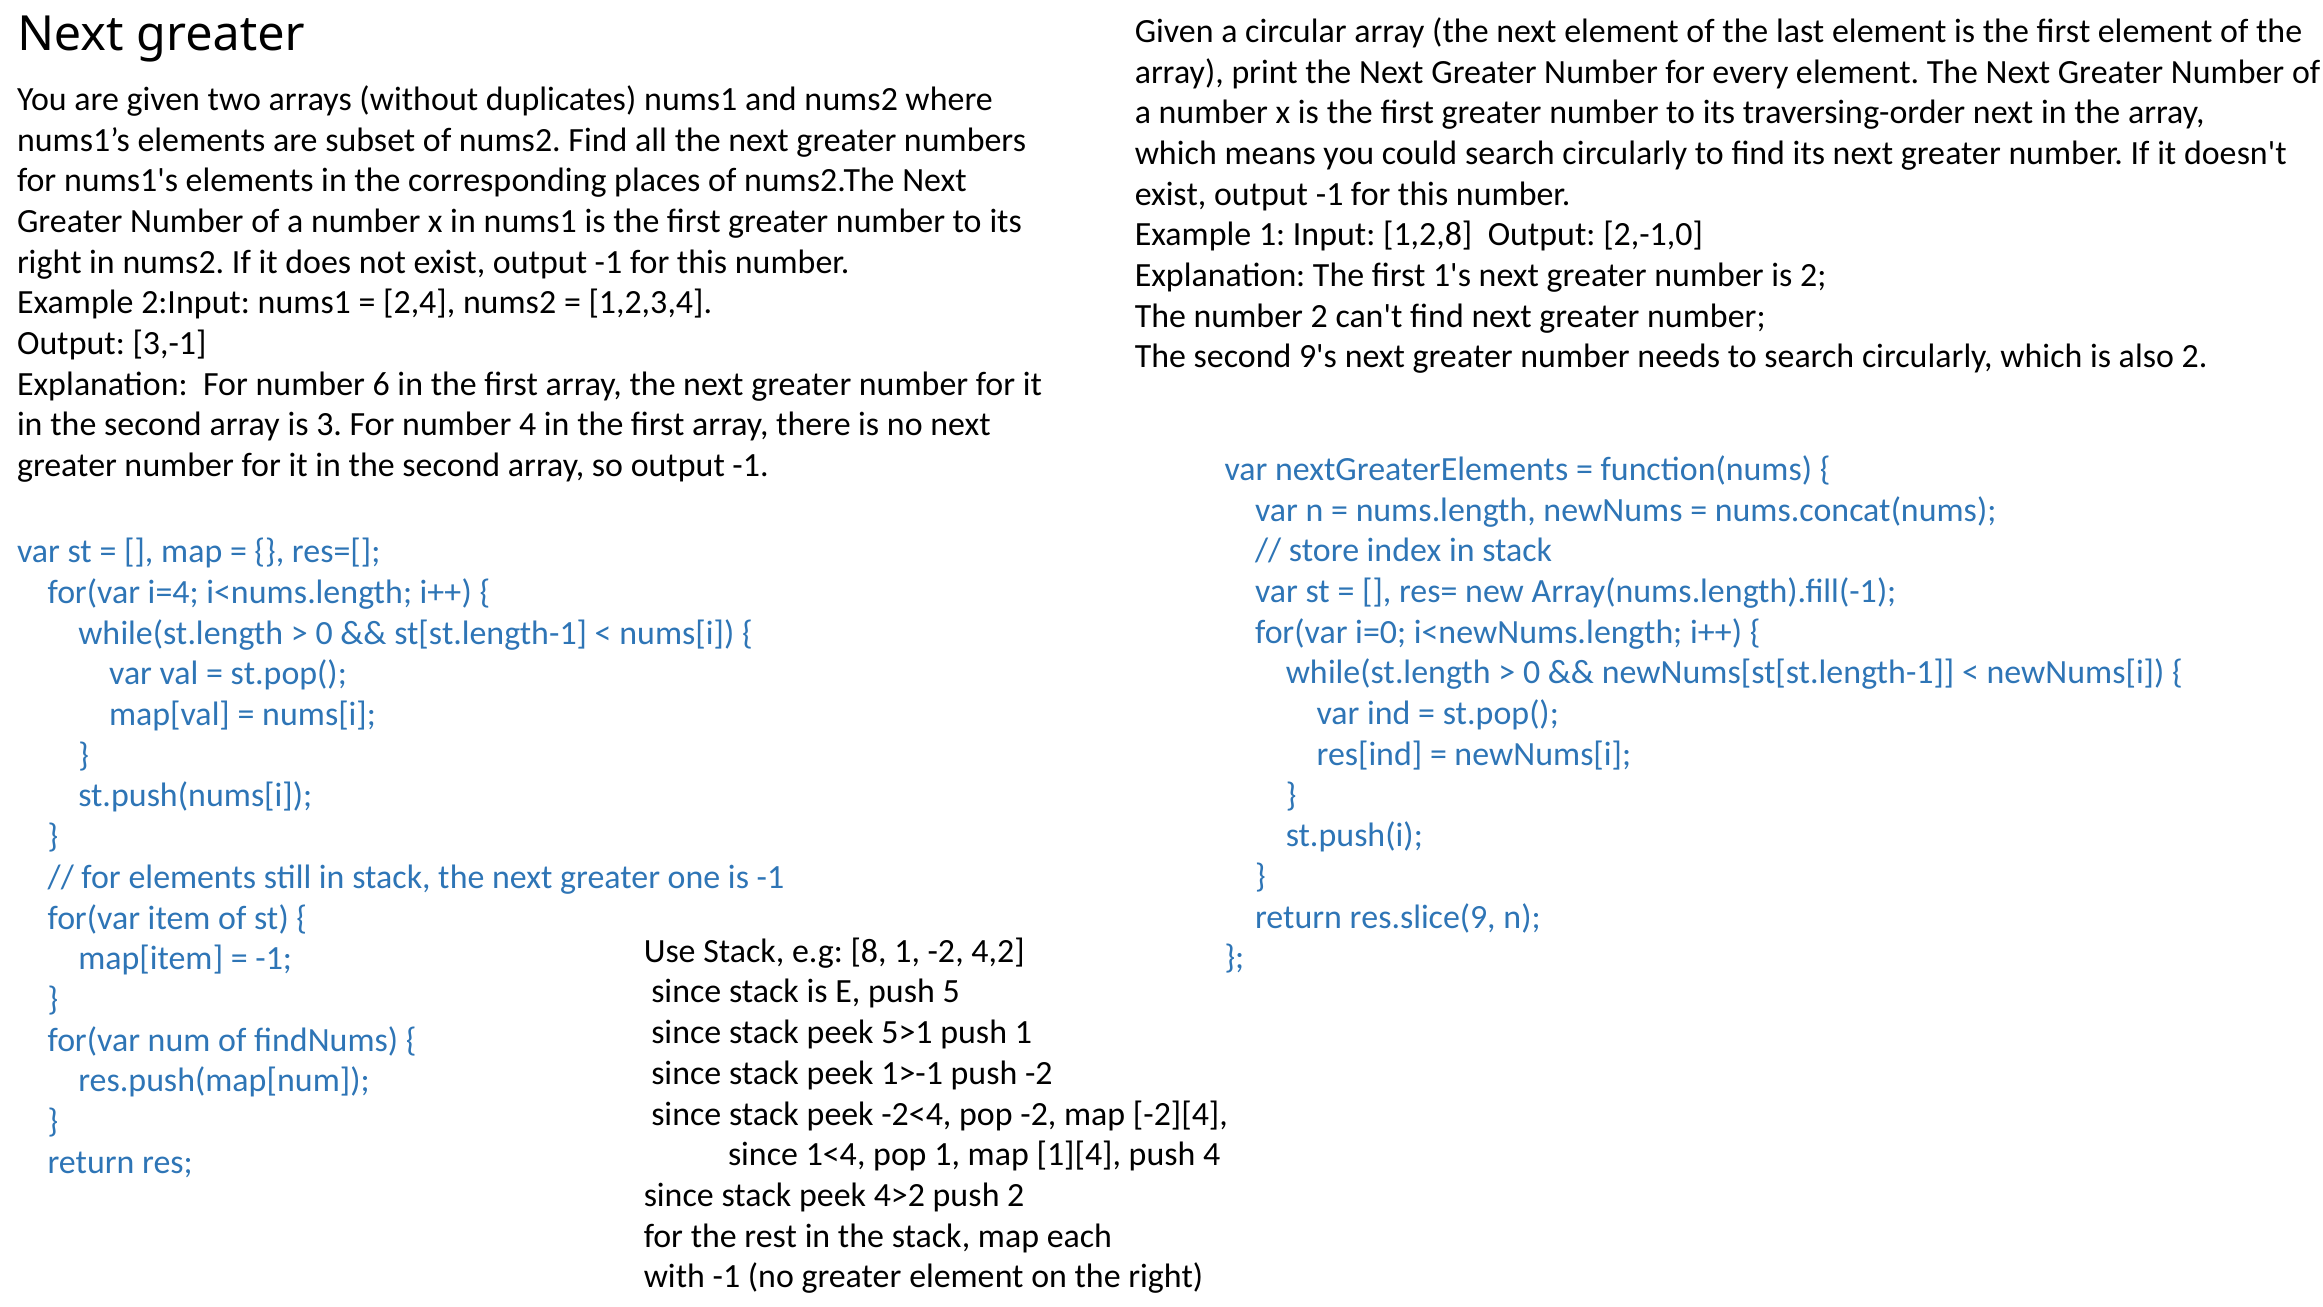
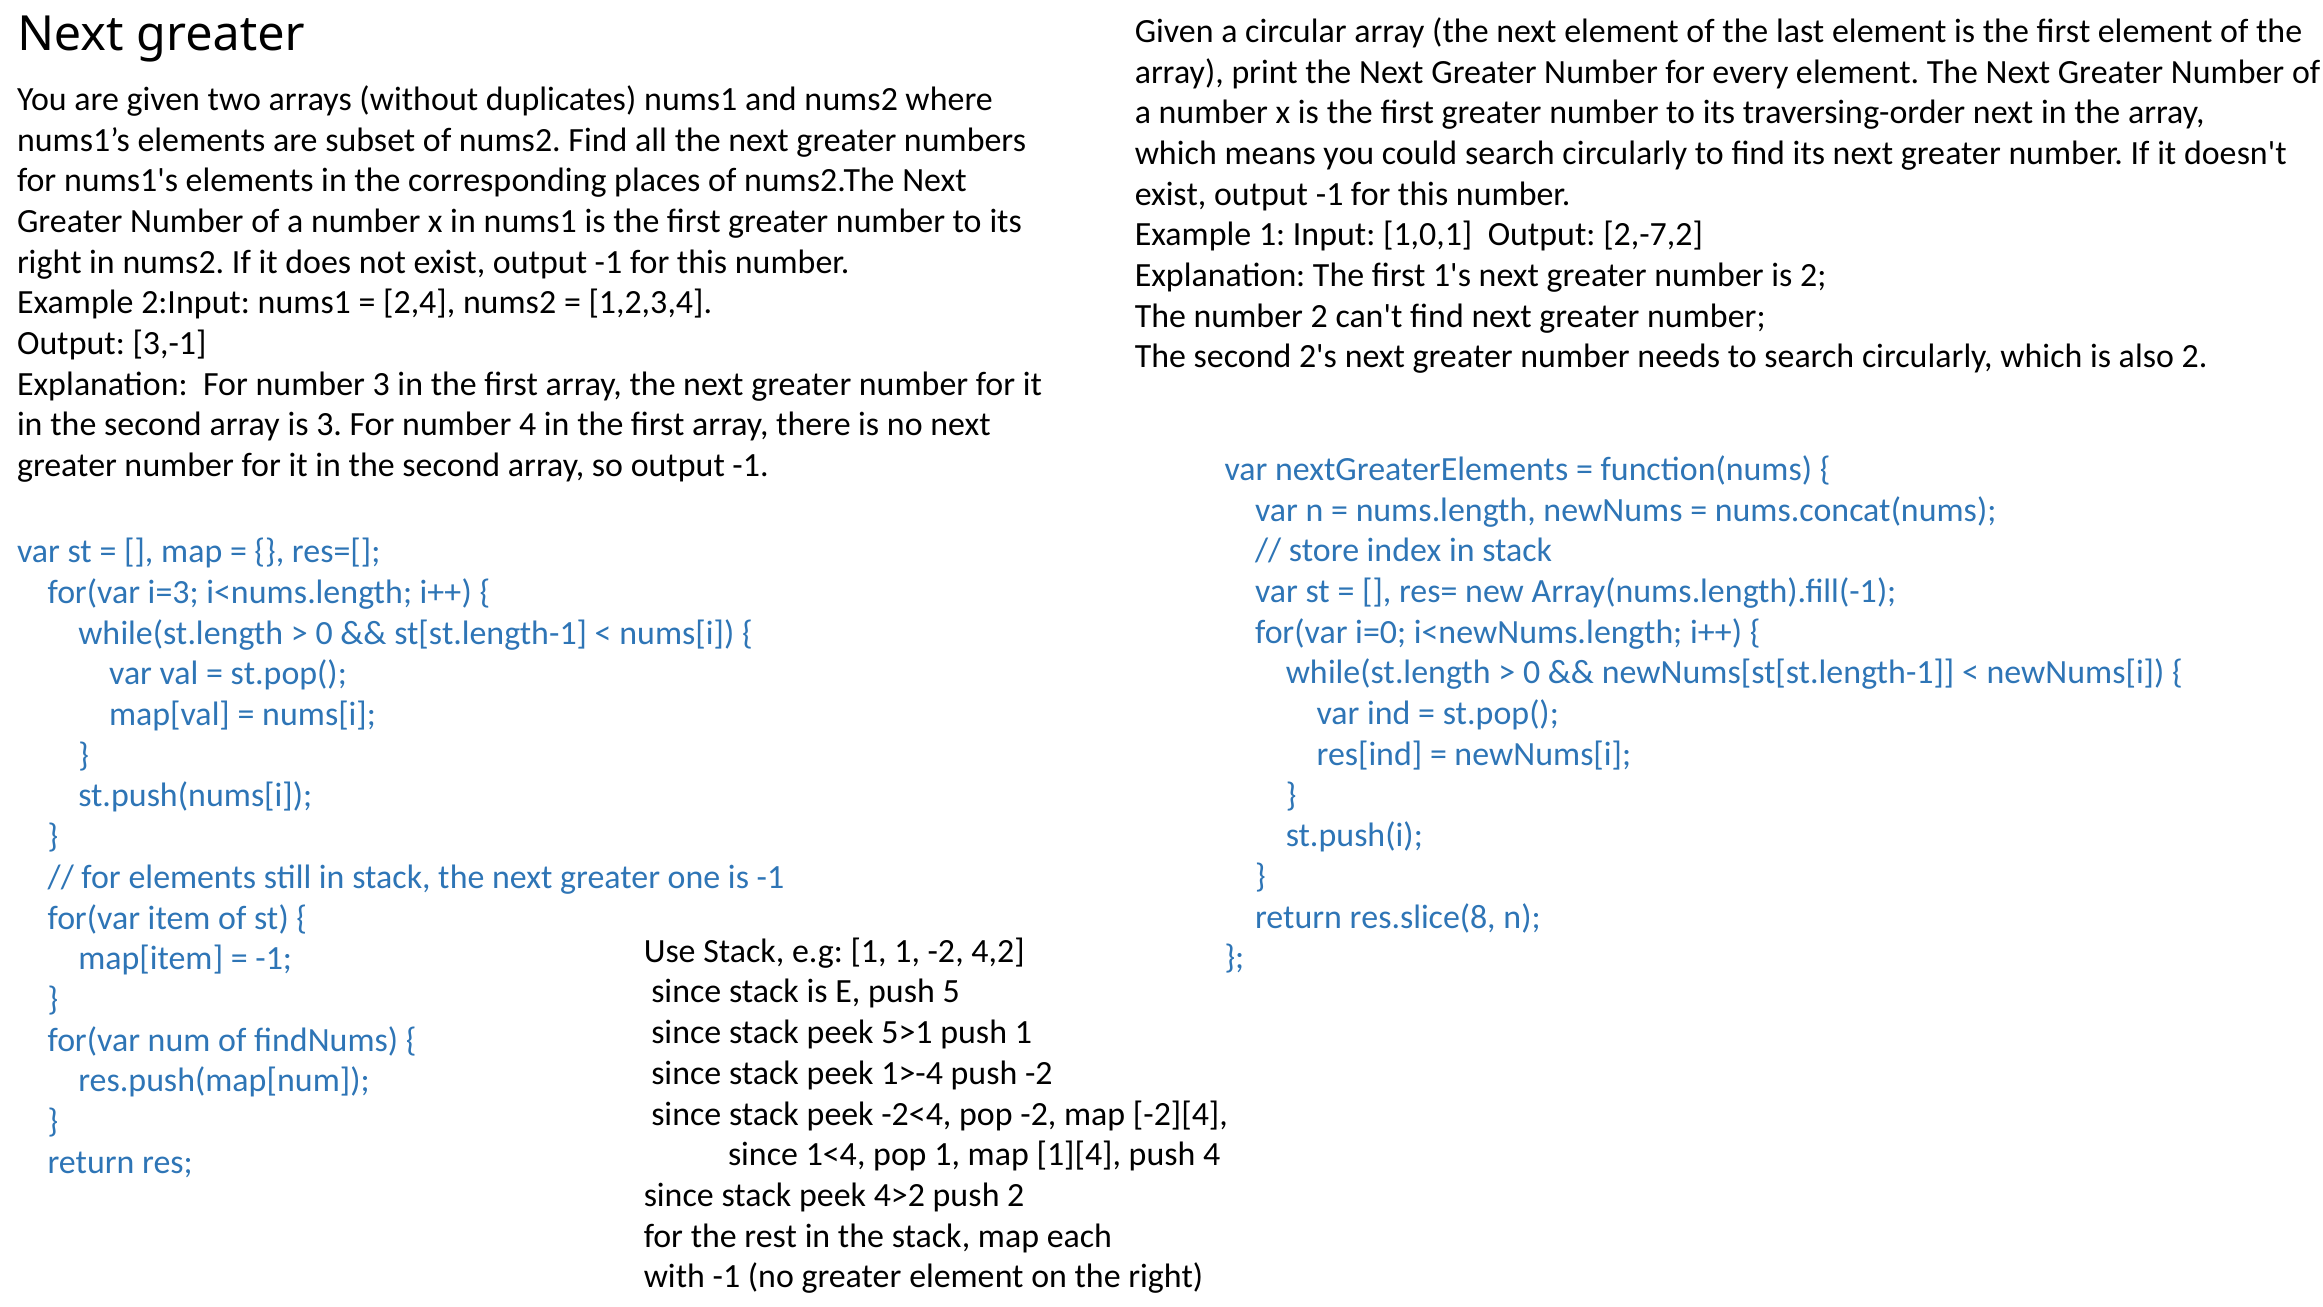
1,2,8: 1,2,8 -> 1,0,1
2,-1,0: 2,-1,0 -> 2,-7,2
9's: 9's -> 2's
number 6: 6 -> 3
i=4: i=4 -> i=3
res.slice(9: res.slice(9 -> res.slice(8
e.g 8: 8 -> 1
1>-1: 1>-1 -> 1>-4
